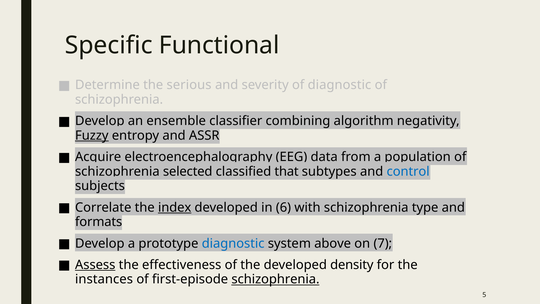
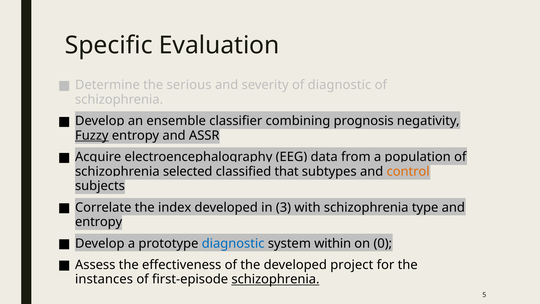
Functional: Functional -> Evaluation
algorithm: algorithm -> prognosis
control colour: blue -> orange
index underline: present -> none
6: 6 -> 3
formats at (99, 222): formats -> entropy
above: above -> within
7: 7 -> 0
Assess underline: present -> none
density: density -> project
